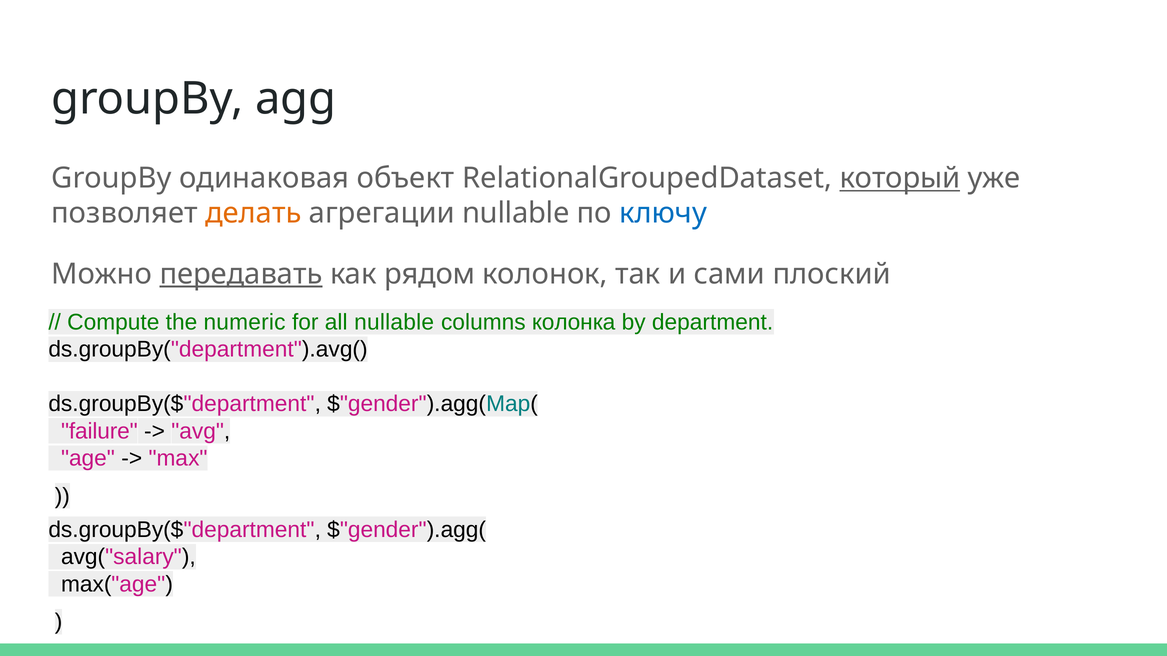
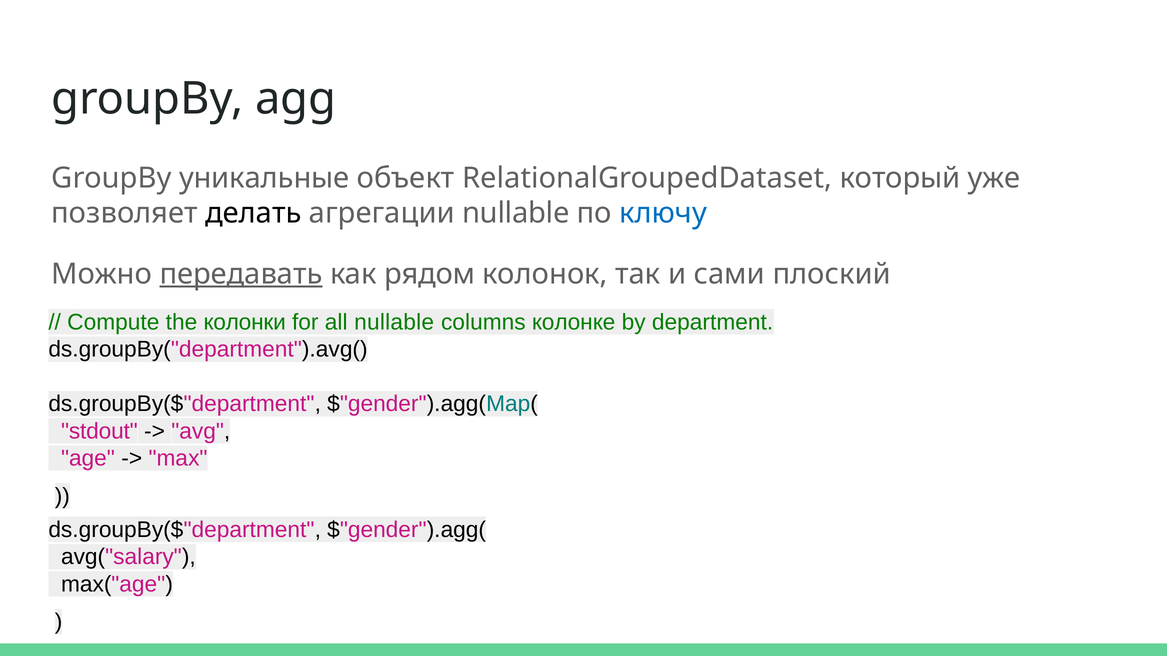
одинаковая: одинаковая -> уникальные
который underline: present -> none
делать colour: orange -> black
numeric: numeric -> колонки
колонка: колонка -> колонке
failure: failure -> stdout
